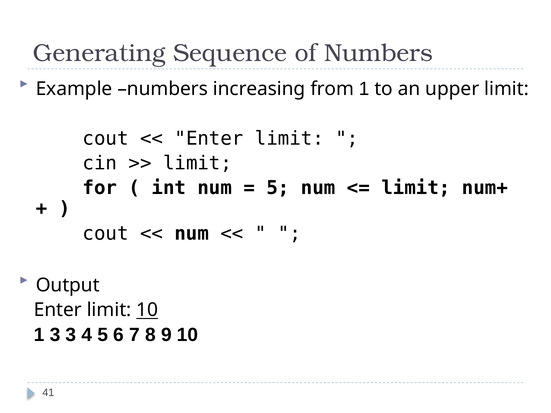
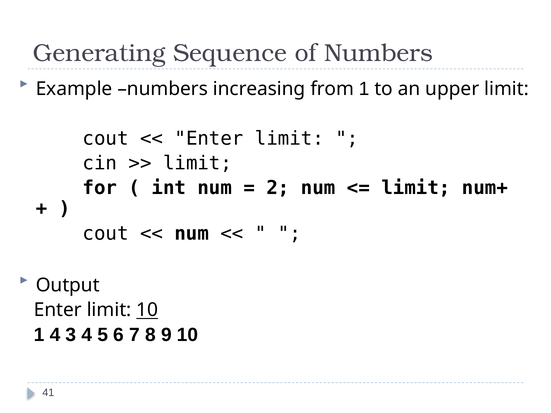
5 at (278, 188): 5 -> 2
1 3: 3 -> 4
